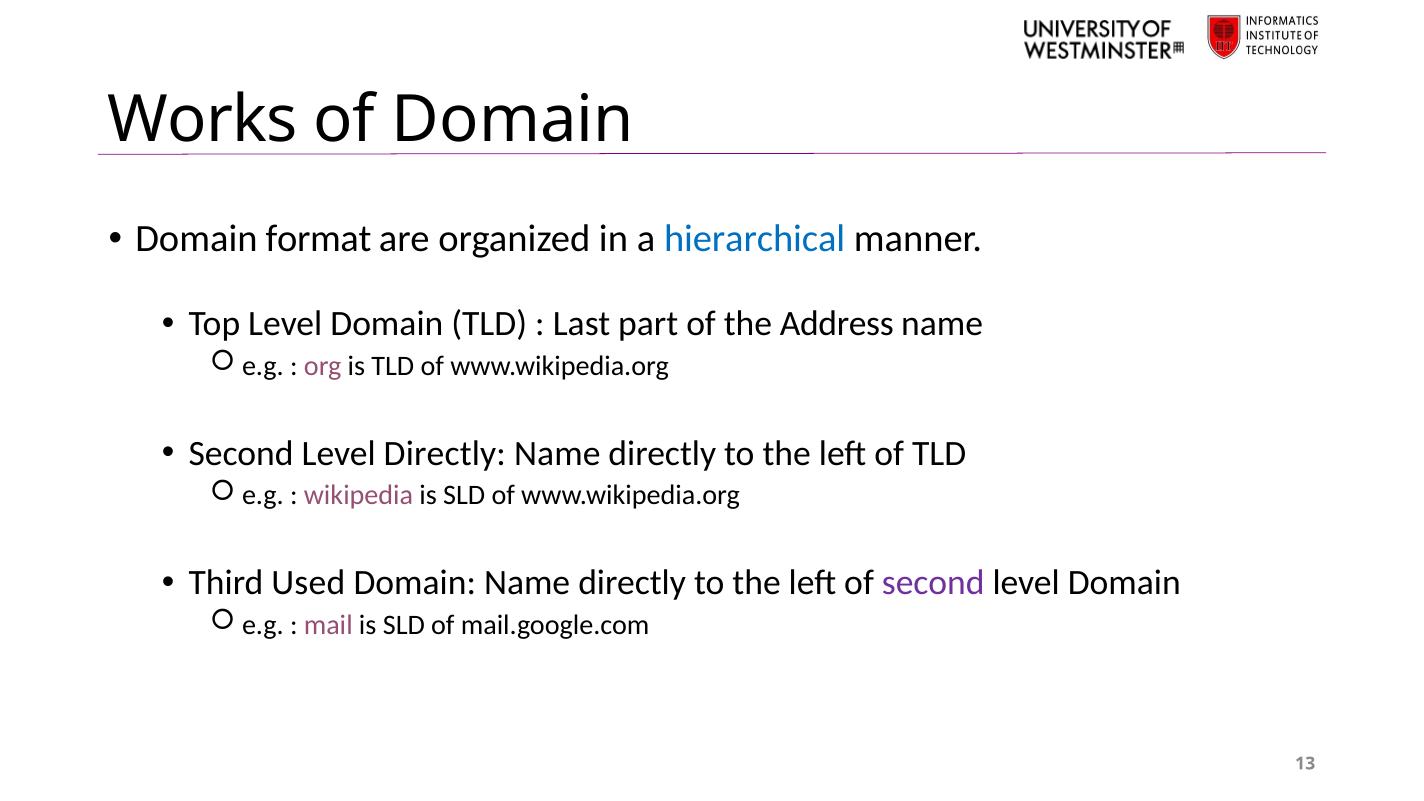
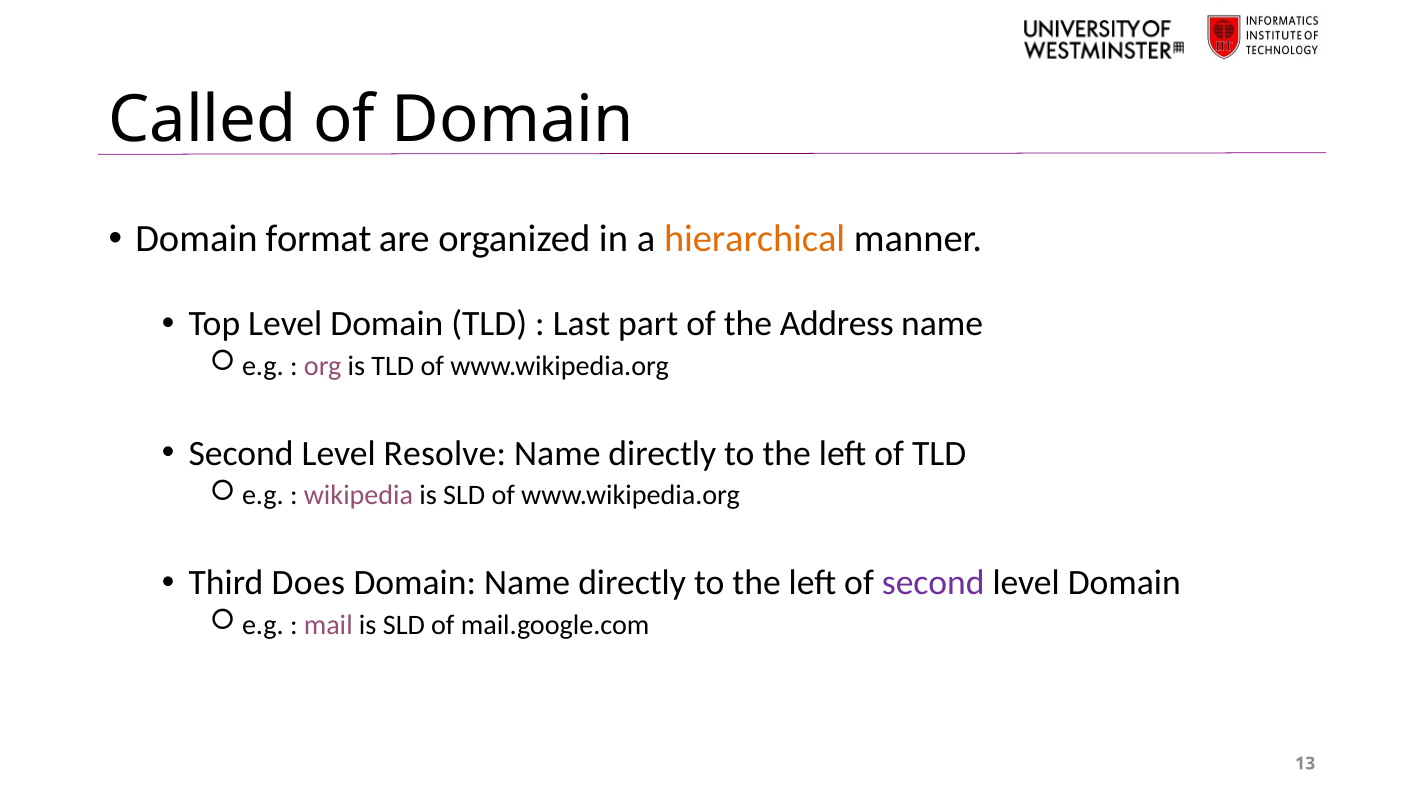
Works: Works -> Called
hierarchical colour: blue -> orange
Level Directly: Directly -> Resolve
Used: Used -> Does
